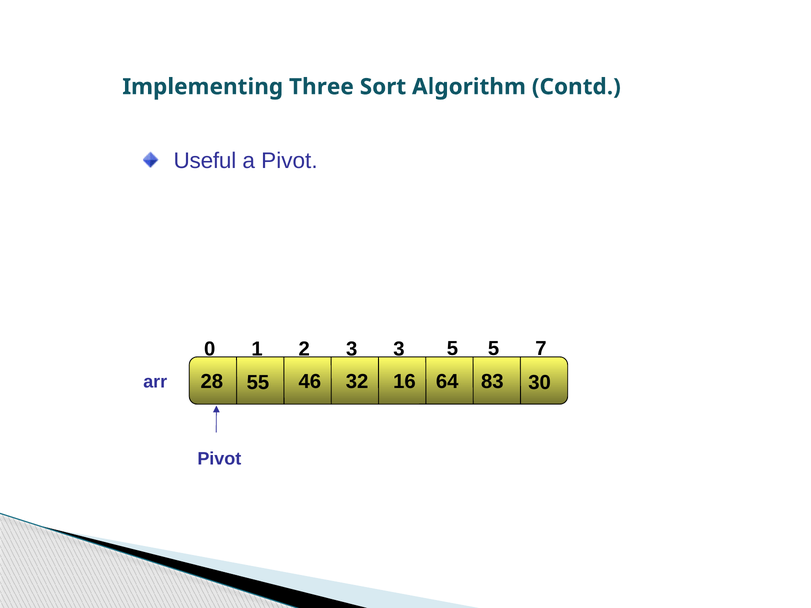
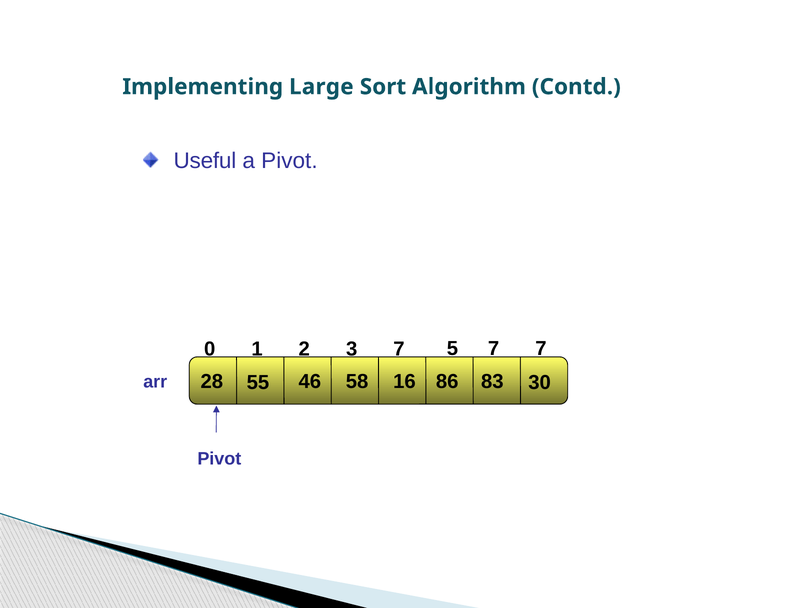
Three: Three -> Large
5 5: 5 -> 7
0 3: 3 -> 7
64: 64 -> 86
32: 32 -> 58
